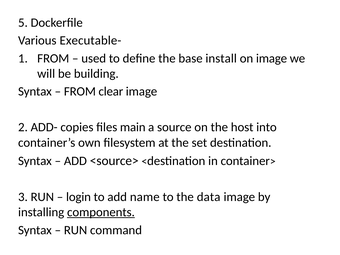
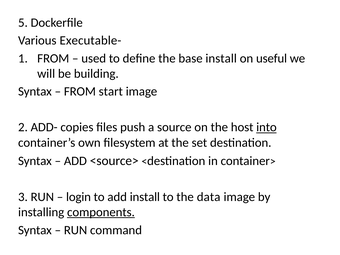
on image: image -> useful
clear: clear -> start
main: main -> push
into underline: none -> present
add name: name -> install
